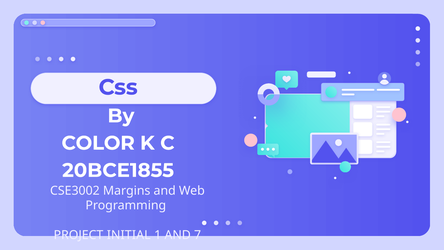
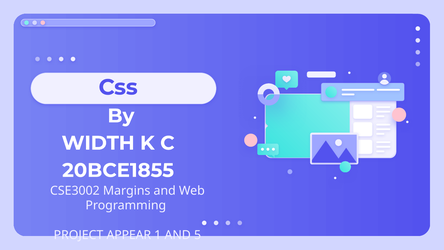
COLOR: COLOR -> WIDTH
INITIAL: INITIAL -> APPEAR
7: 7 -> 5
